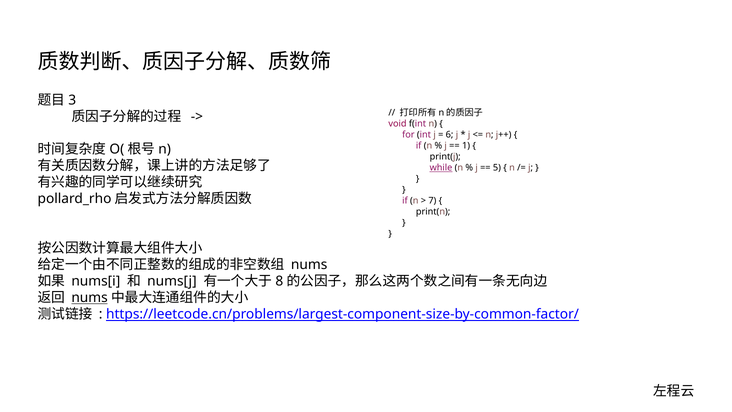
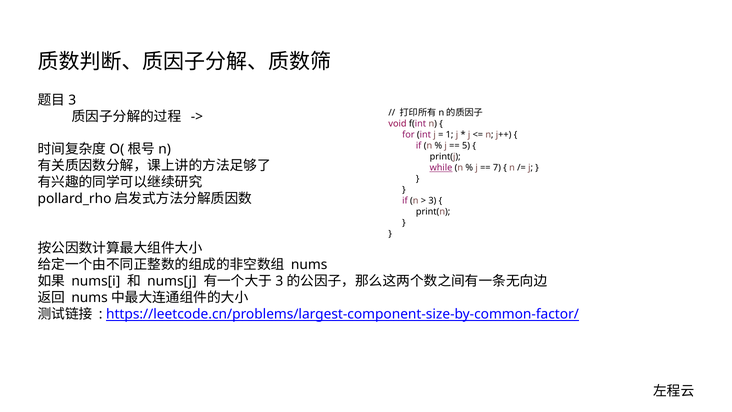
6: 6 -> 1
1: 1 -> 5
5: 5 -> 7
7 at (432, 201): 7 -> 3
8 at (279, 281): 8 -> 3
nums at (90, 298) underline: present -> none
